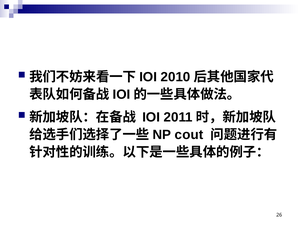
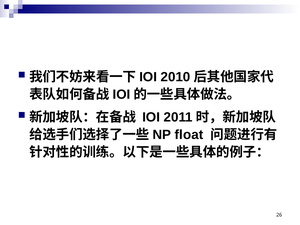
cout: cout -> float
